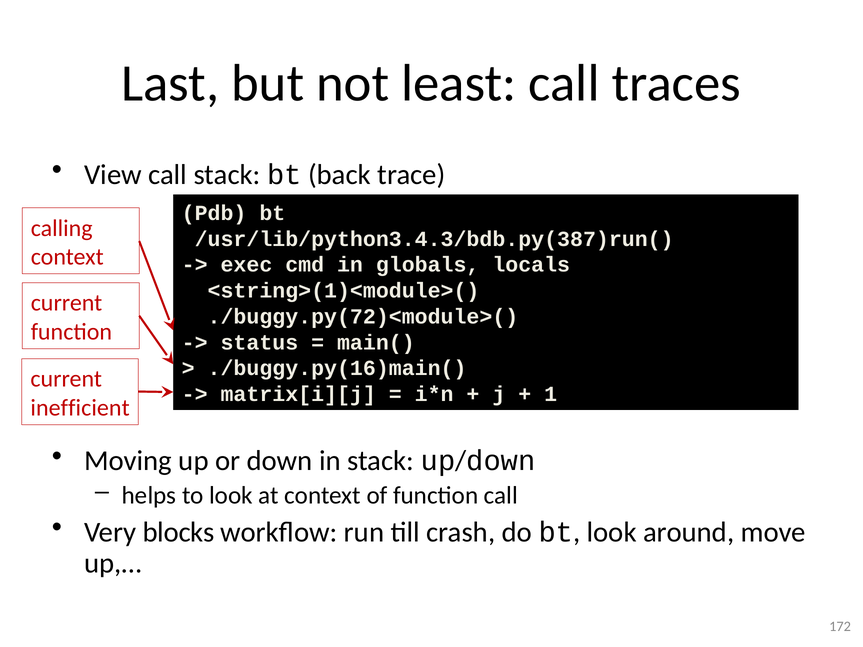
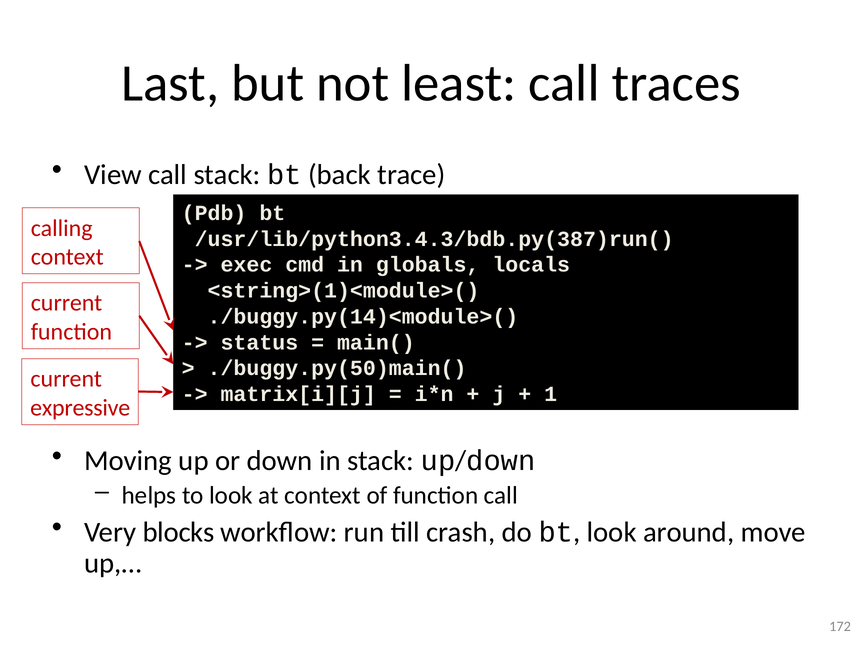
./buggy.py(72)<module>(: ./buggy.py(72)<module>( -> ./buggy.py(14)<module>(
./buggy.py(16)main(: ./buggy.py(16)main( -> ./buggy.py(50)main(
inefficient: inefficient -> expressive
